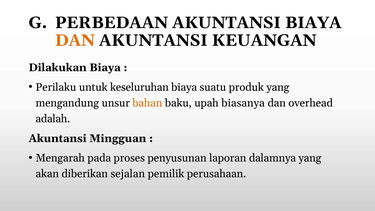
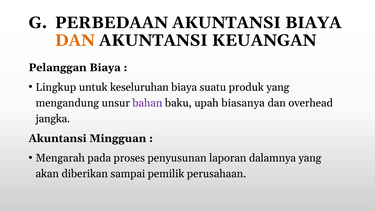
Dilakukan: Dilakukan -> Pelanggan
Perilaku: Perilaku -> Lingkup
bahan colour: orange -> purple
adalah: adalah -> jangka
sejalan: sejalan -> sampai
